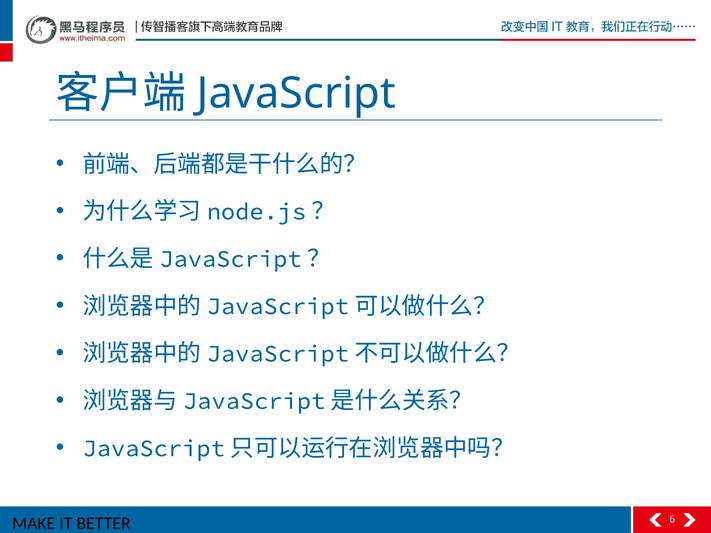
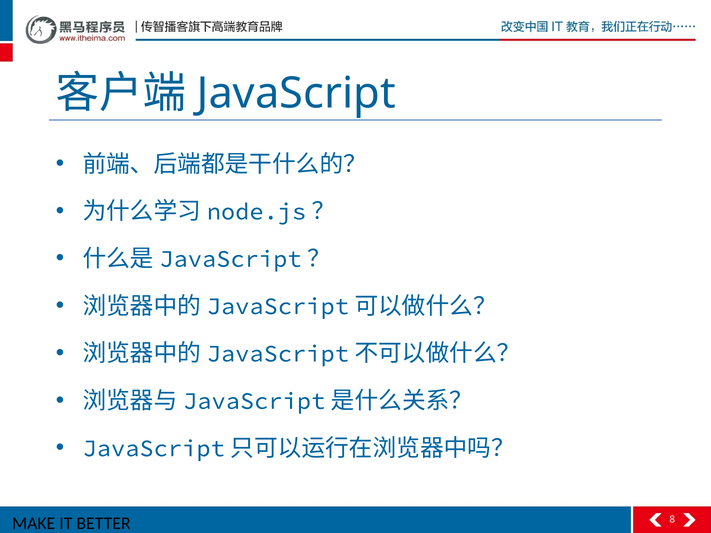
6: 6 -> 8
